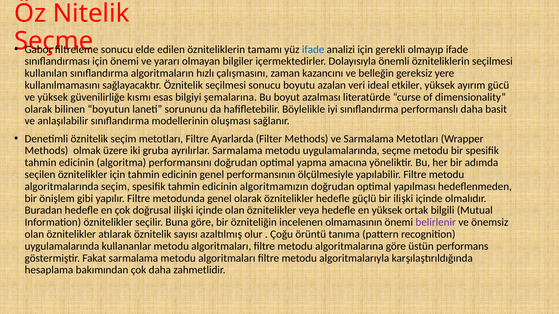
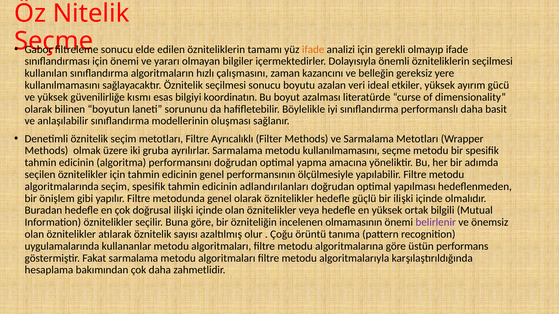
ifade at (313, 49) colour: blue -> orange
şemalarına: şemalarına -> koordinatın
Ayarlarda: Ayarlarda -> Ayrıcalıklı
metodu uygulamalarında: uygulamalarında -> kullanılmamasını
algoritmamızın: algoritmamızın -> adlandırılanları
